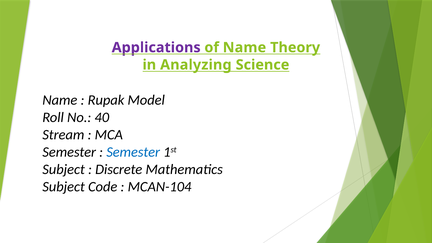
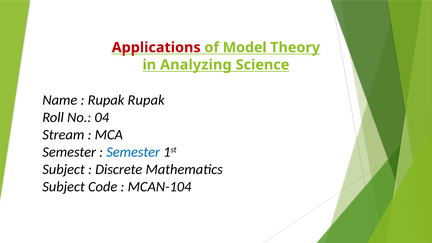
Applications colour: purple -> red
of Name: Name -> Model
Rupak Model: Model -> Rupak
40: 40 -> 04
